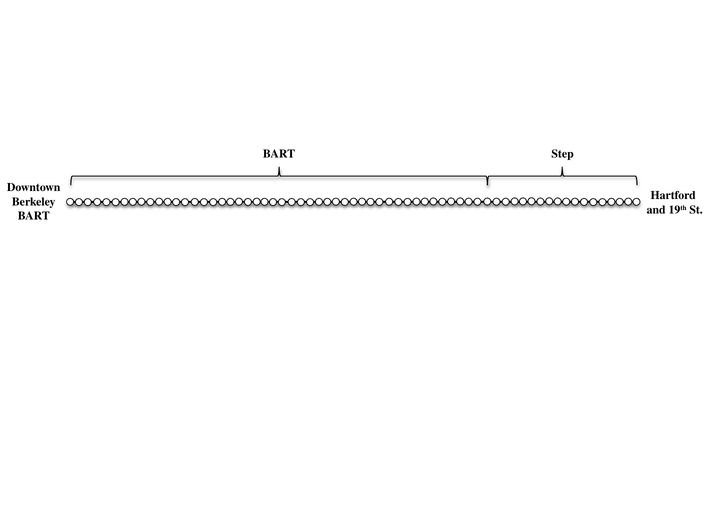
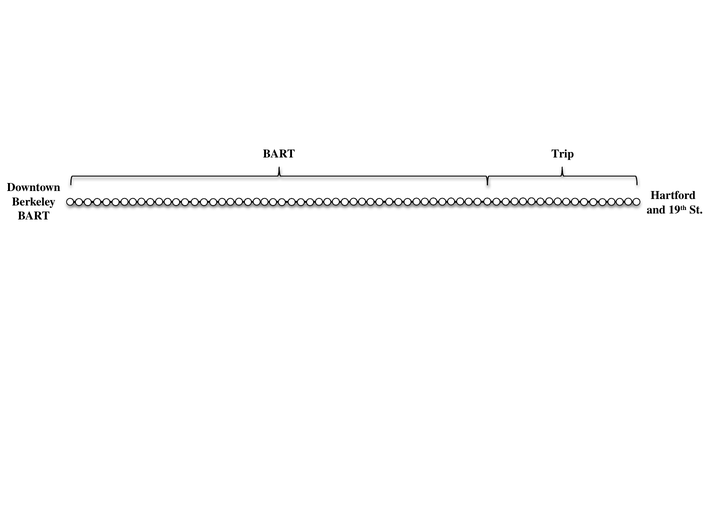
Step: Step -> Trip
